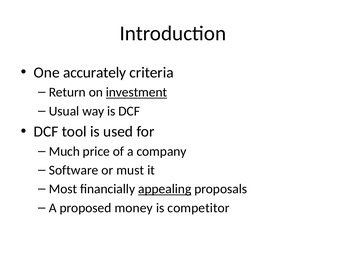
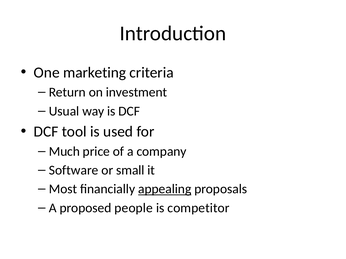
accurately: accurately -> marketing
investment underline: present -> none
must: must -> small
money: money -> people
